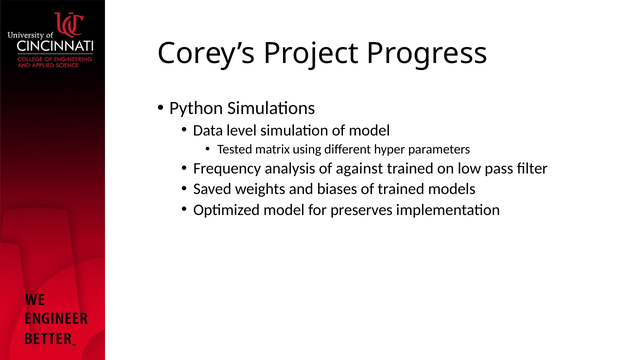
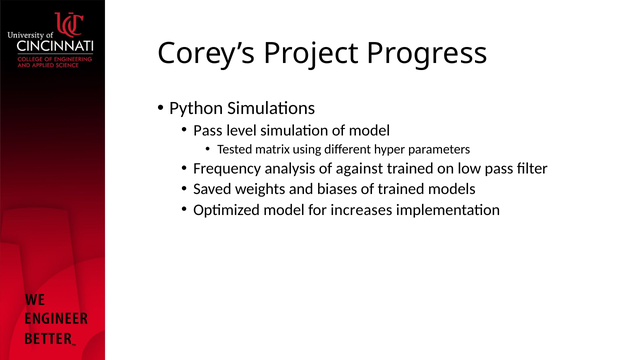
Data at (208, 130): Data -> Pass
preserves: preserves -> increases
